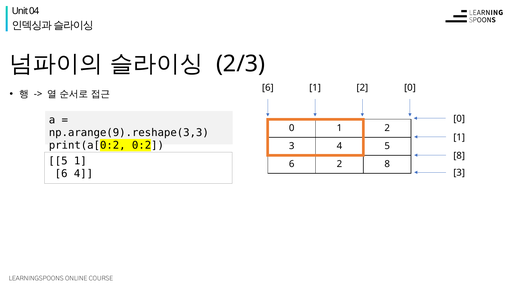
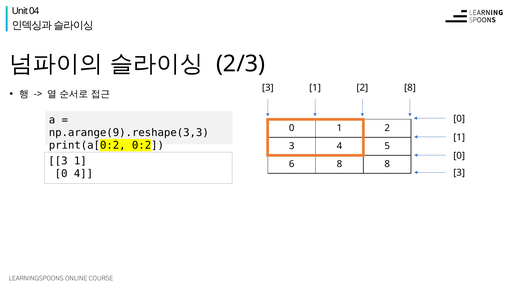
6 at (268, 88): 6 -> 3
2 0: 0 -> 8
8 at (459, 156): 8 -> 0
5 at (58, 161): 5 -> 3
6 2: 2 -> 8
6 at (61, 174): 6 -> 0
